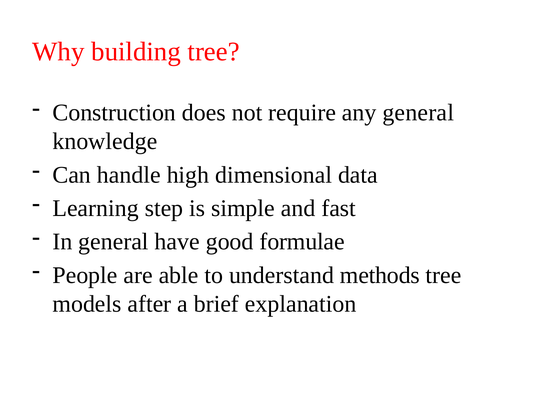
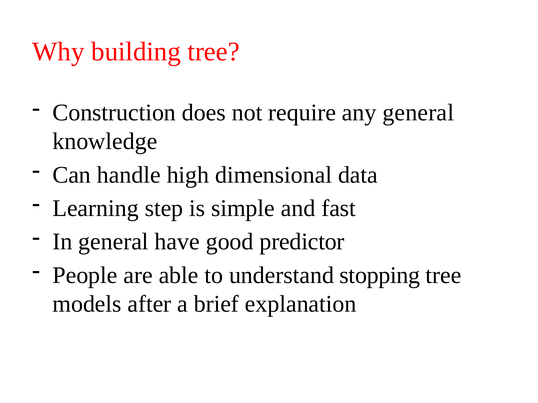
formulae: formulae -> predictor
methods: methods -> stopping
